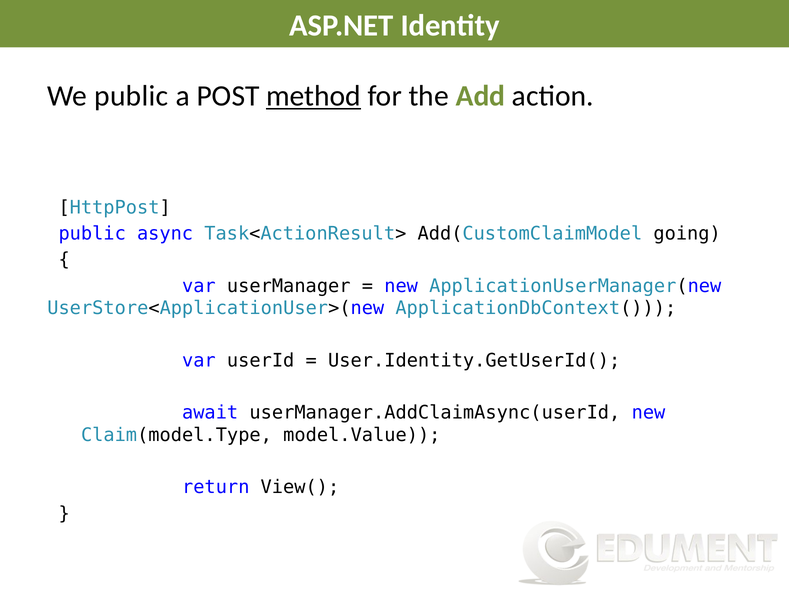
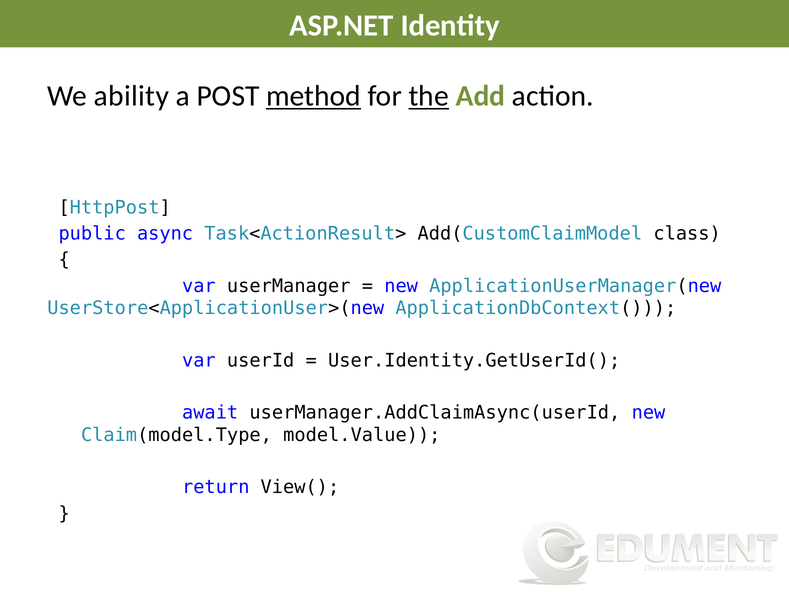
We public: public -> ability
the underline: none -> present
going: going -> class
